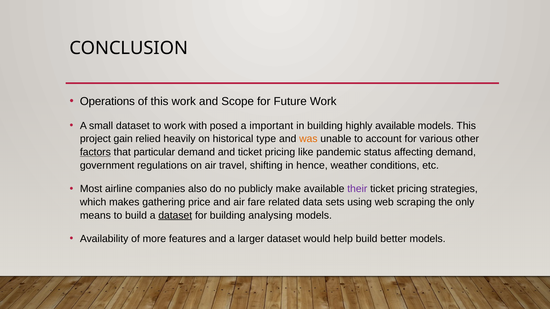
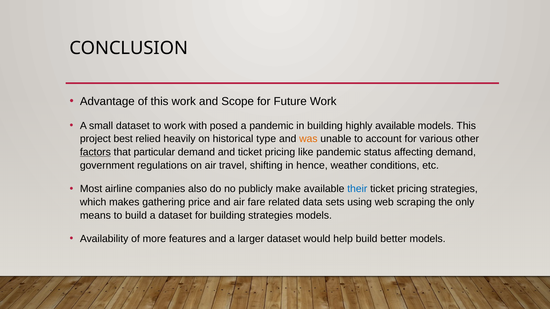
Operations: Operations -> Advantage
a important: important -> pandemic
gain: gain -> best
their colour: purple -> blue
dataset at (175, 216) underline: present -> none
building analysing: analysing -> strategies
